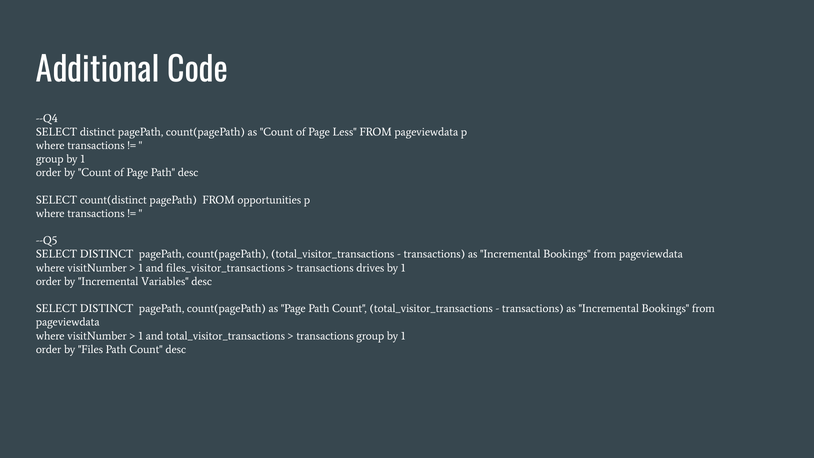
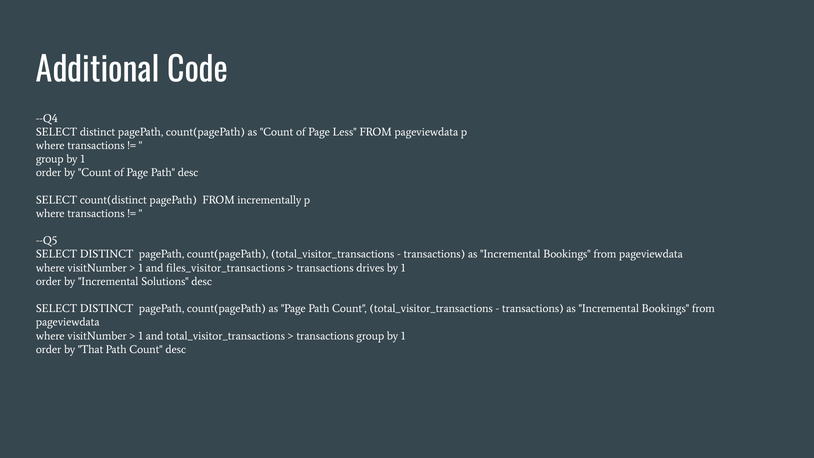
opportunities: opportunities -> incrementally
Variables: Variables -> Solutions
Files: Files -> That
